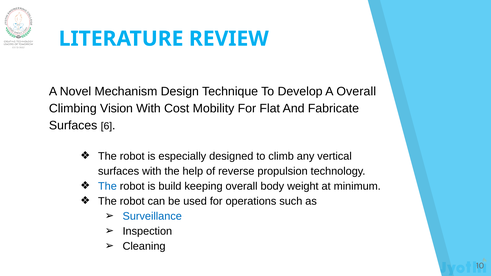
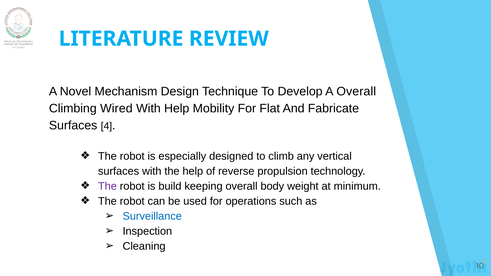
Vision: Vision -> Wired
With Cost: Cost -> Help
6: 6 -> 4
The at (107, 186) colour: blue -> purple
